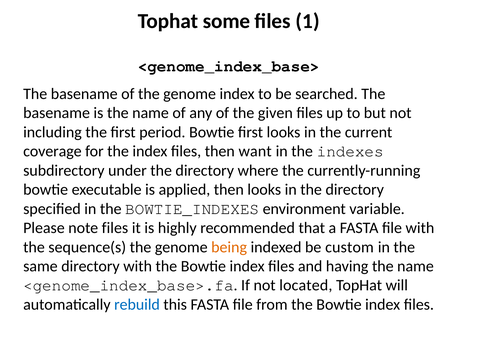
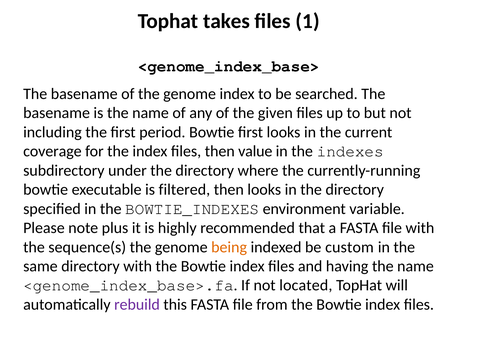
some: some -> takes
want: want -> value
applied: applied -> filtered
note files: files -> plus
rebuild colour: blue -> purple
